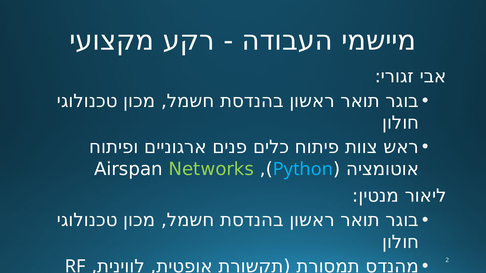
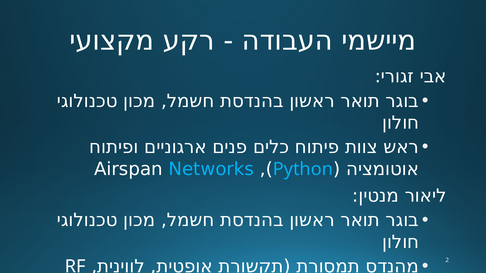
Networks colour: light green -> light blue
